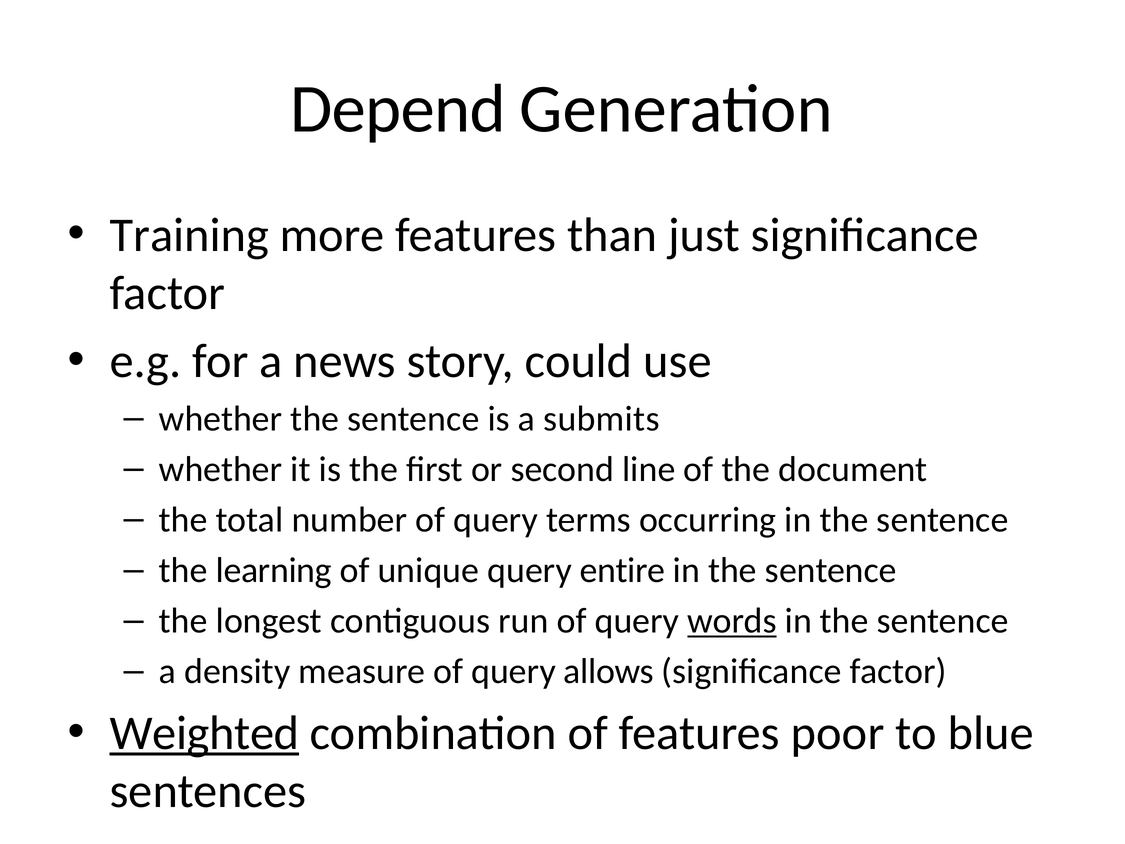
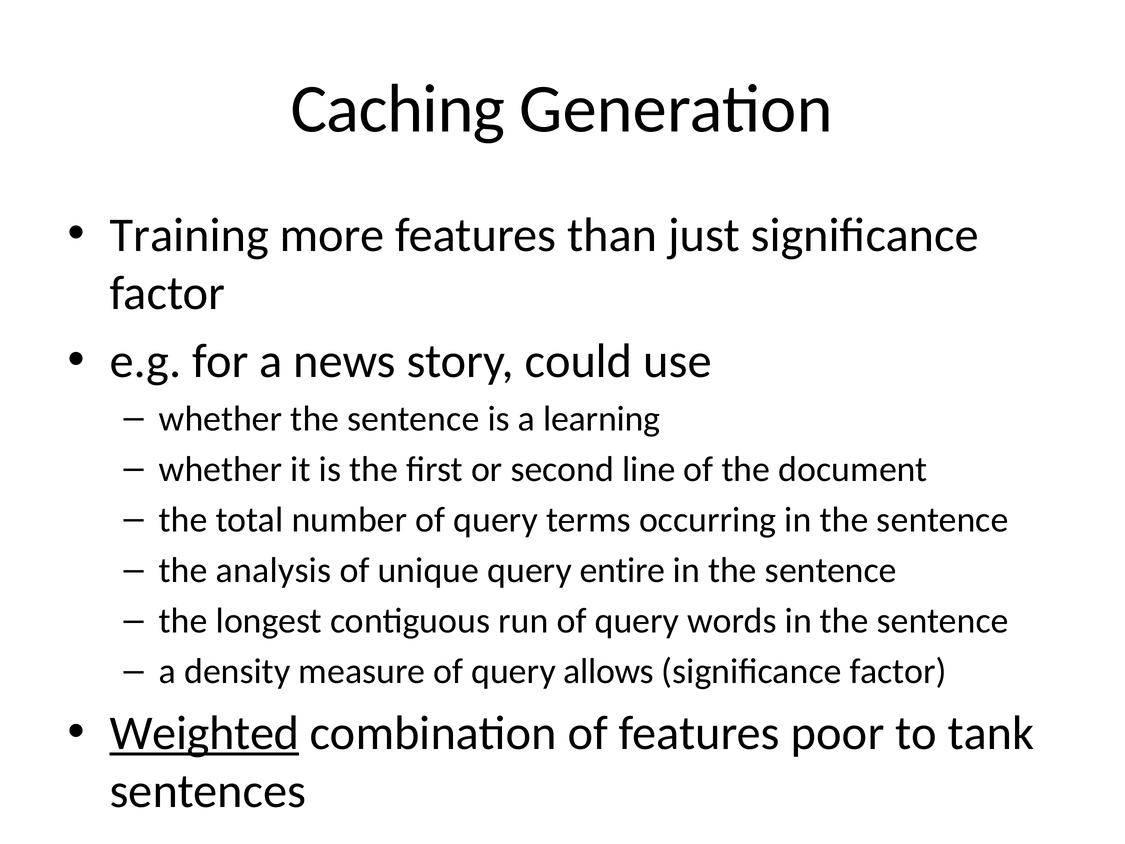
Depend: Depend -> Caching
submits: submits -> learning
learning: learning -> analysis
words underline: present -> none
blue: blue -> tank
